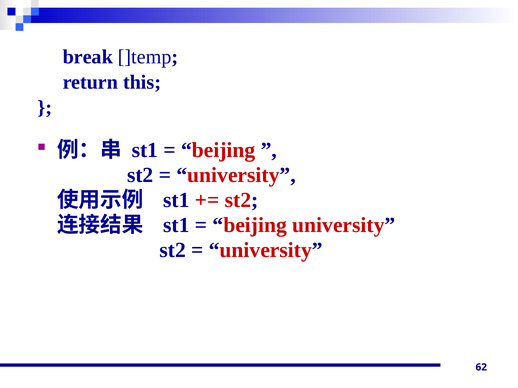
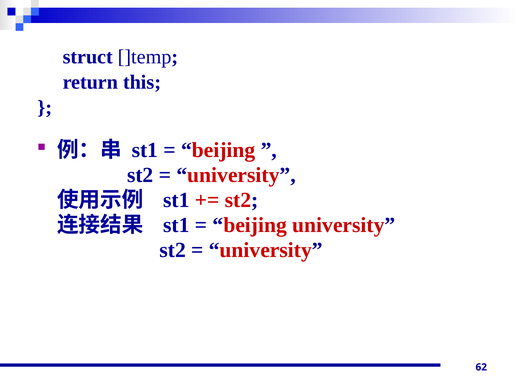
break: break -> struct
